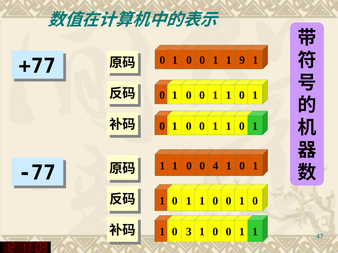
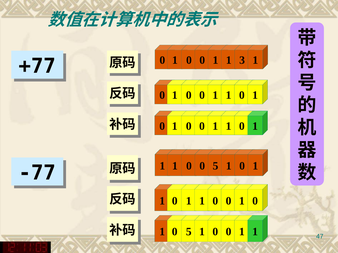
9: 9 -> 3
0 0 4: 4 -> 5
1 0 3: 3 -> 5
